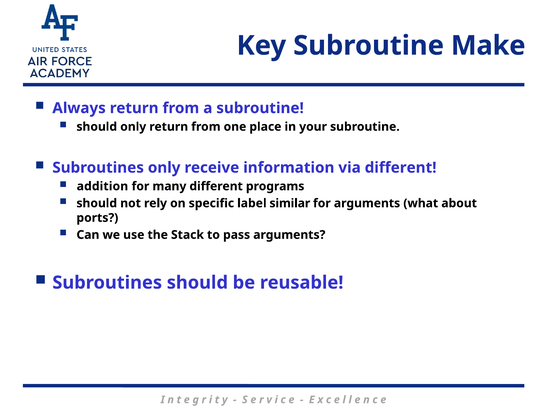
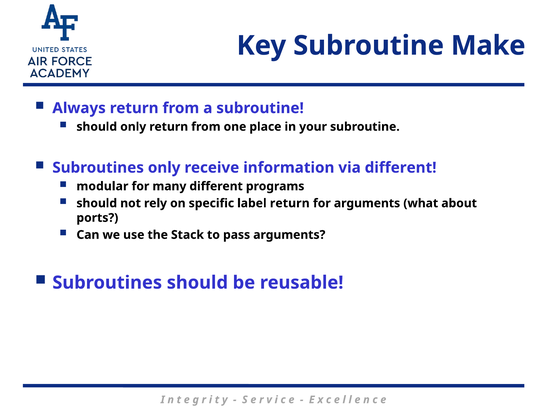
addition: addition -> modular
label similar: similar -> return
